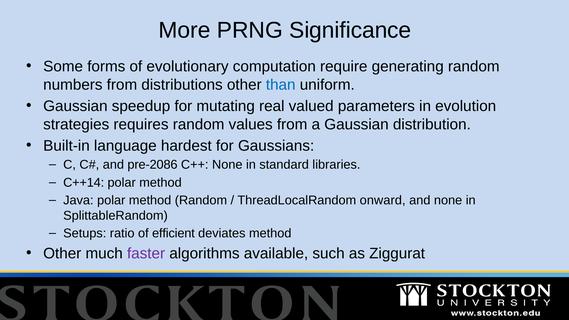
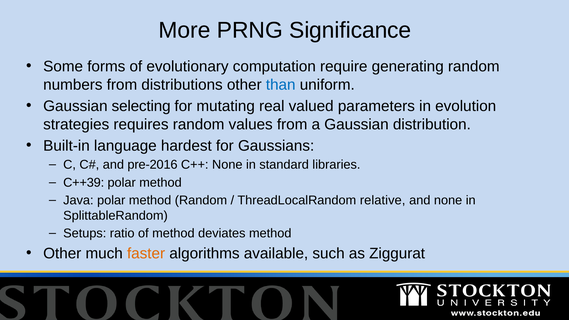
speedup: speedup -> selecting
pre-2086: pre-2086 -> pre-2016
C++14: C++14 -> C++39
onward: onward -> relative
of efficient: efficient -> method
faster colour: purple -> orange
